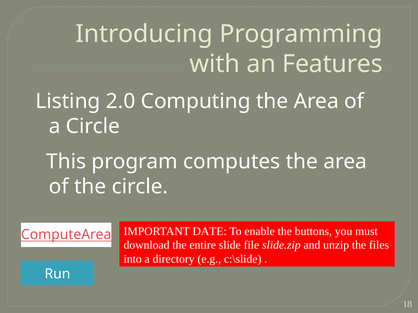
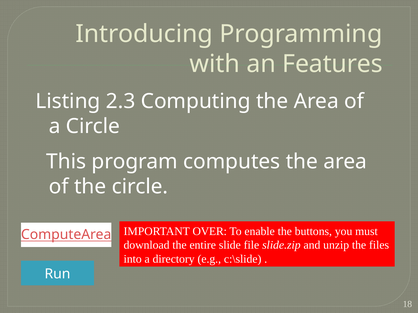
2.0: 2.0 -> 2.3
DATE: DATE -> OVER
